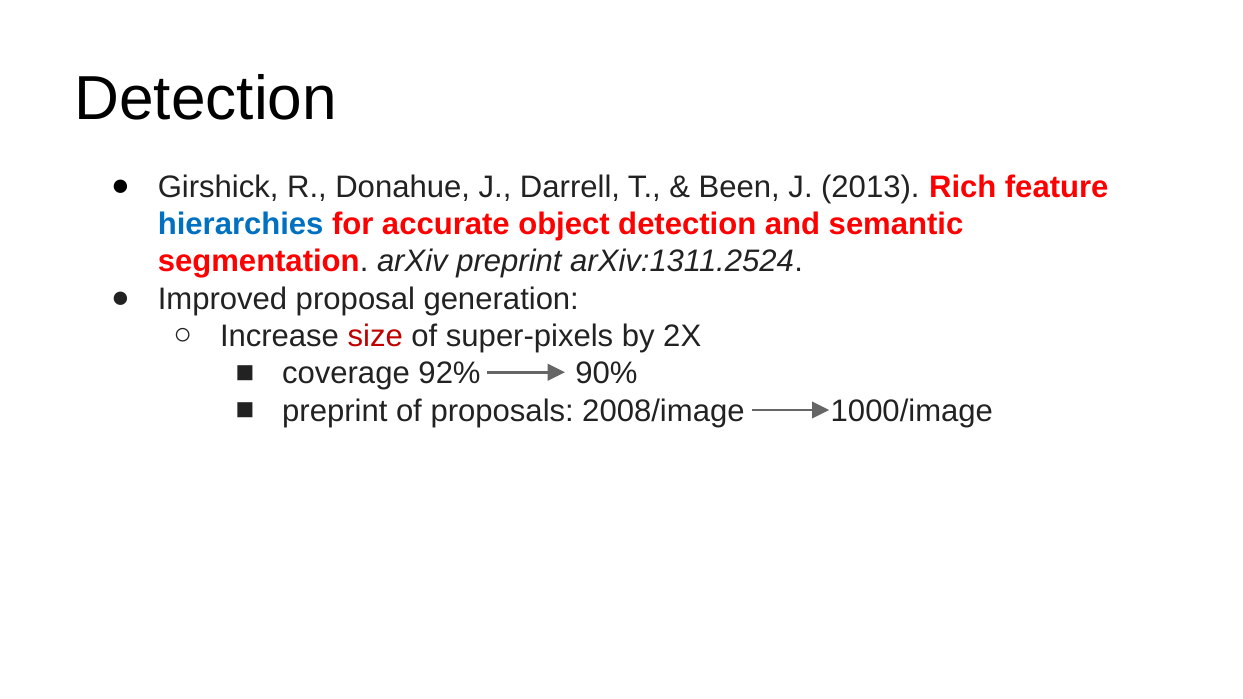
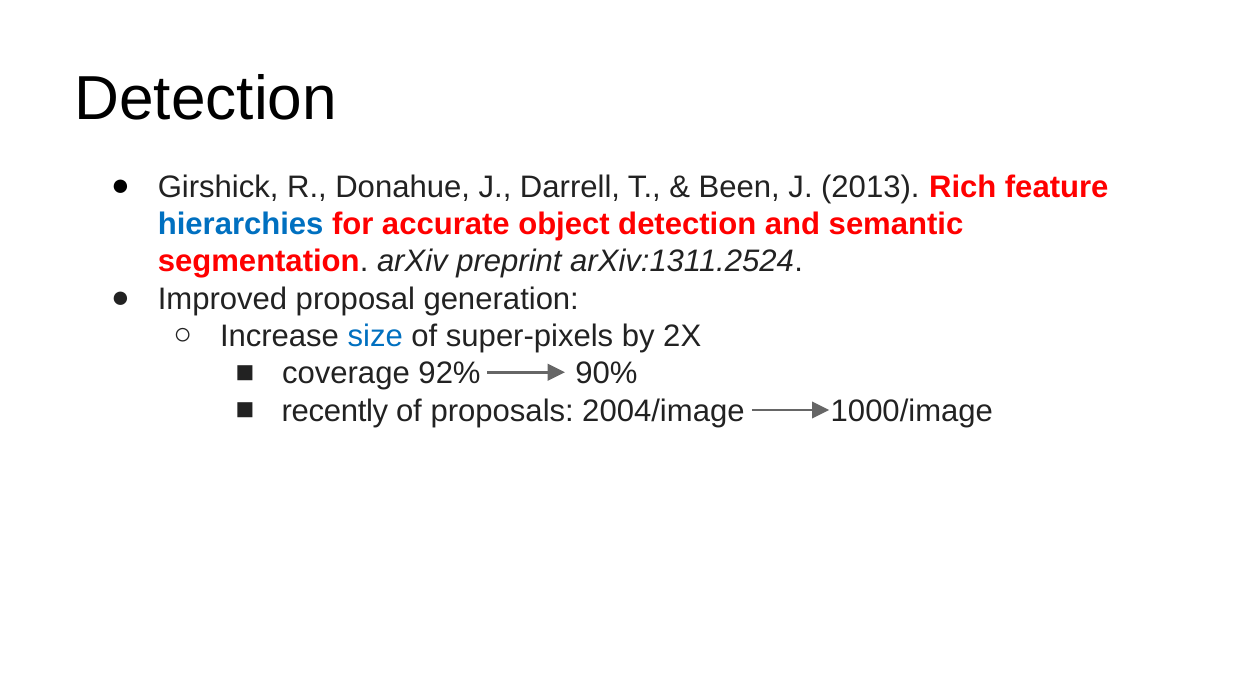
size colour: red -> blue
preprint at (335, 411): preprint -> recently
2008/image: 2008/image -> 2004/image
